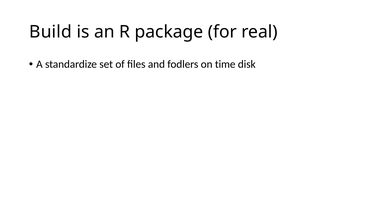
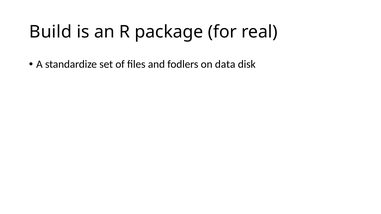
time: time -> data
